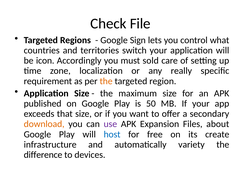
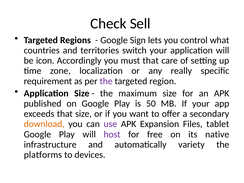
File: File -> Sell
must sold: sold -> that
the at (106, 81) colour: orange -> purple
about: about -> tablet
host colour: blue -> purple
create: create -> native
difference: difference -> platforms
